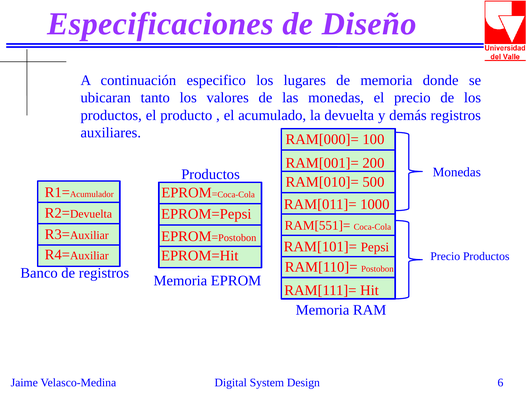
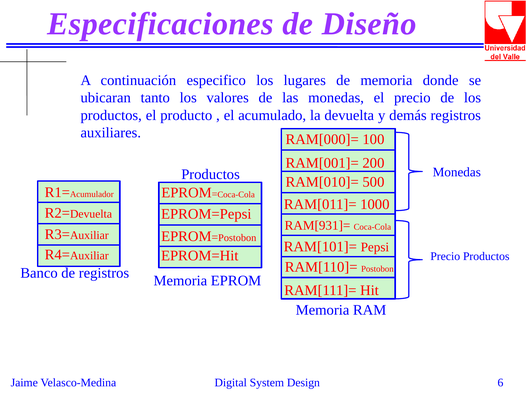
RAM[551]=: RAM[551]= -> RAM[931]=
